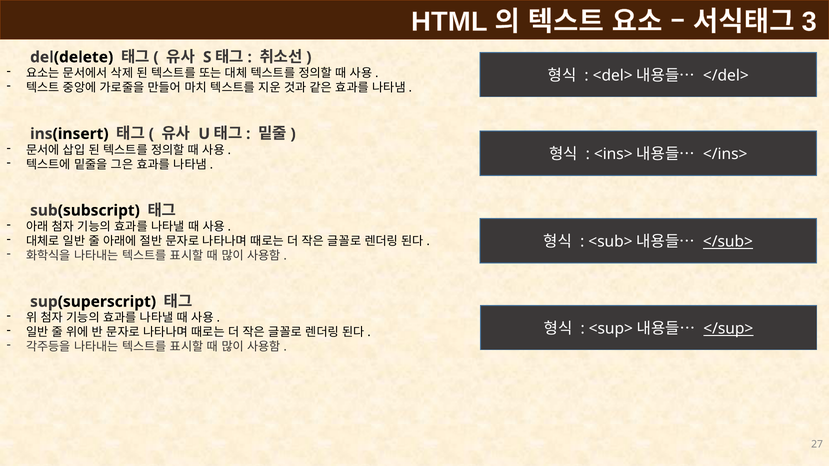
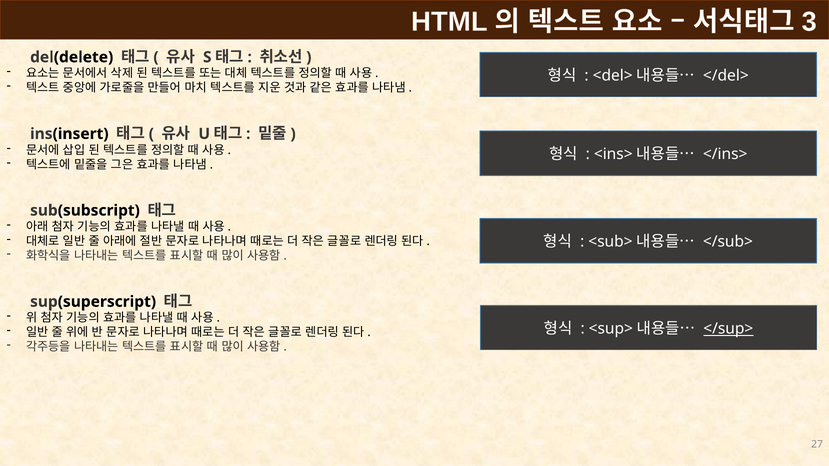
</sub> underline: present -> none
